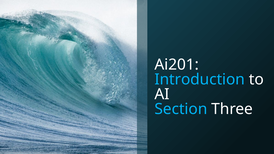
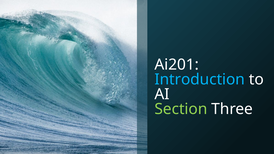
Section colour: light blue -> light green
